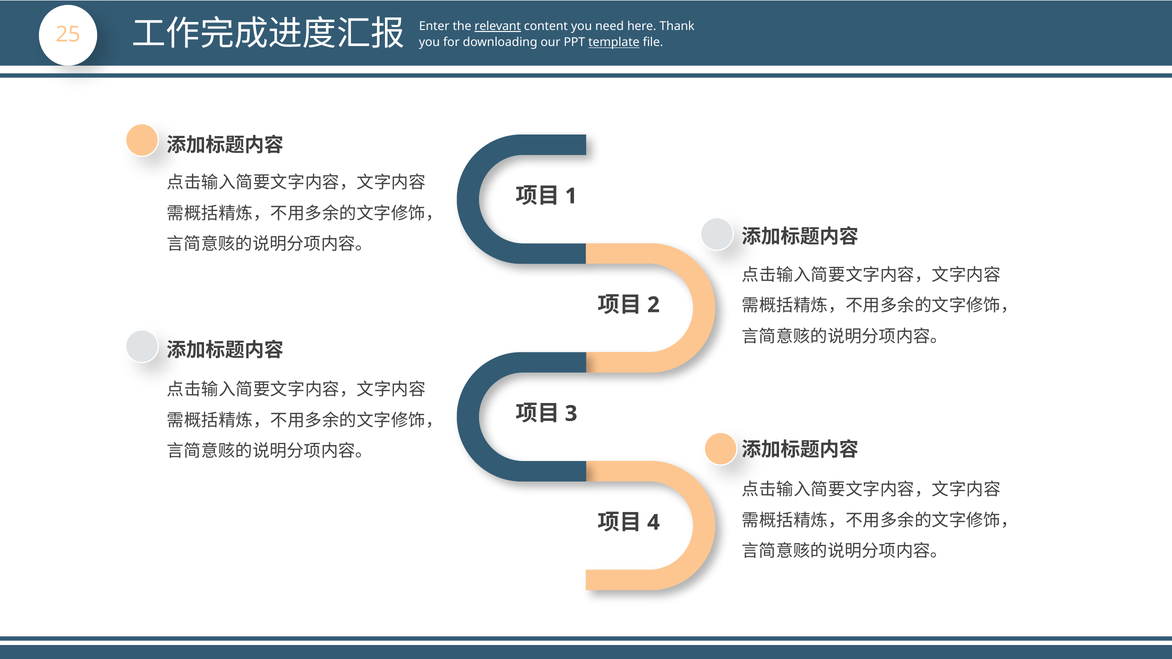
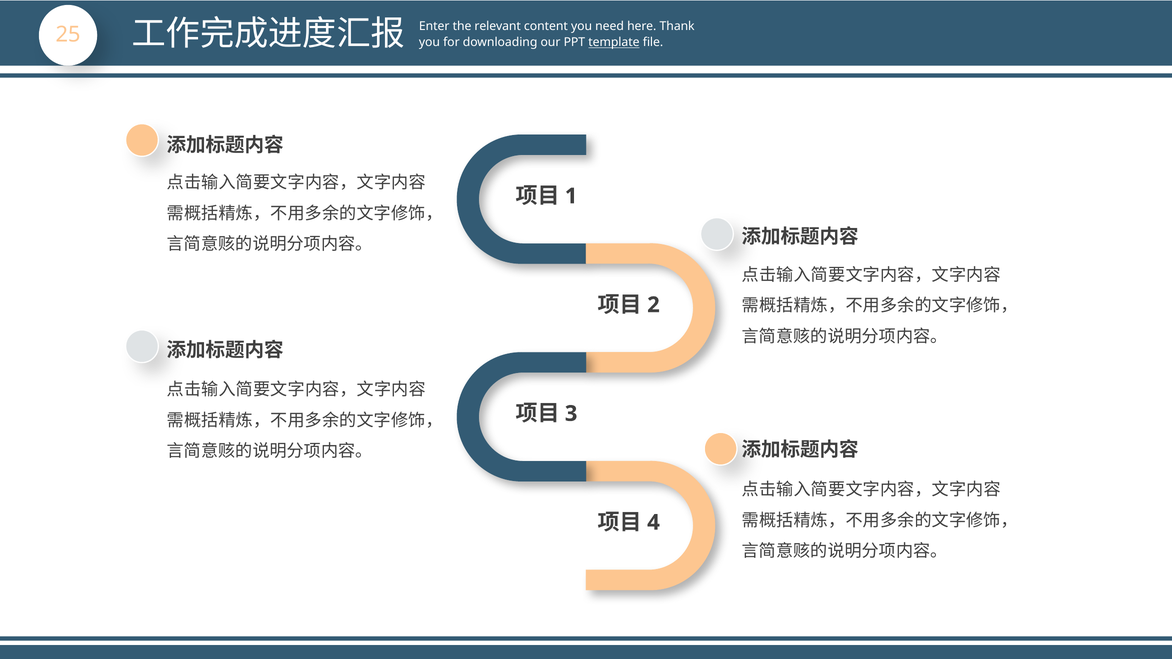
relevant underline: present -> none
